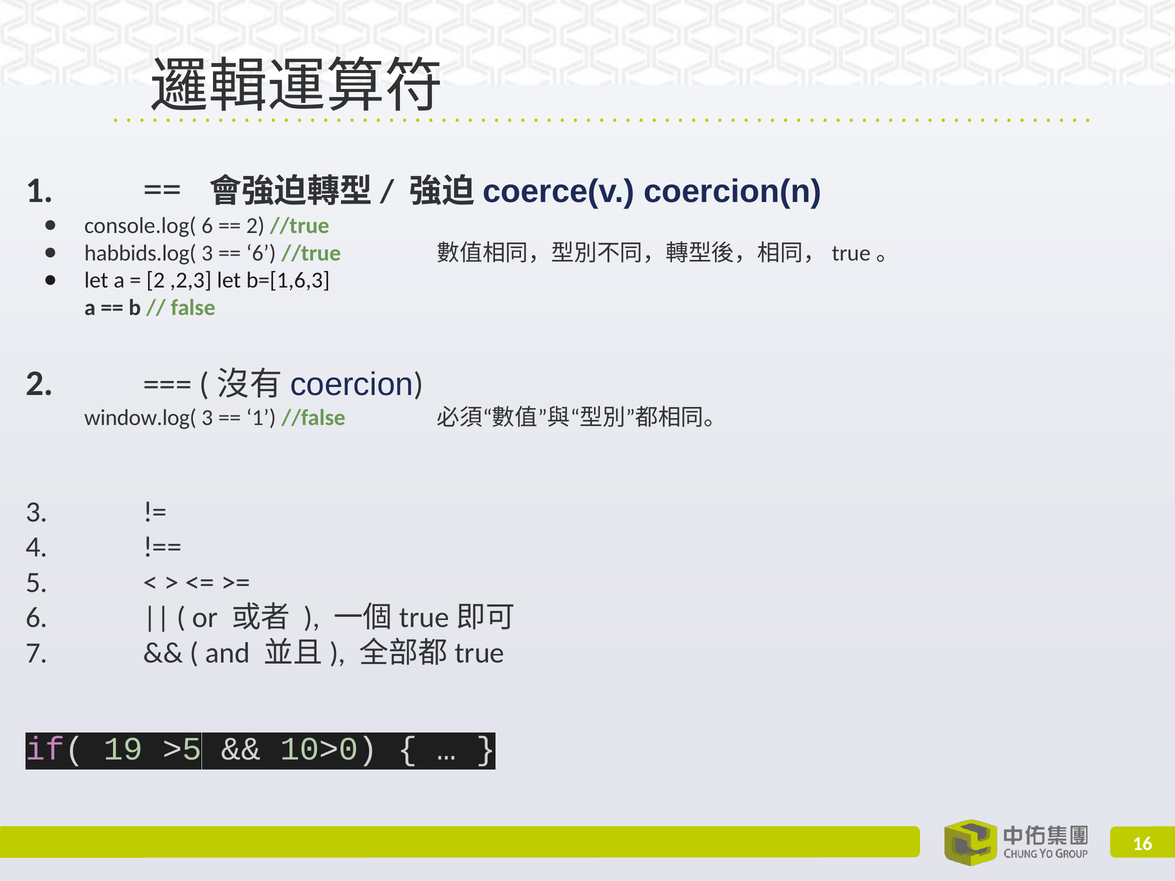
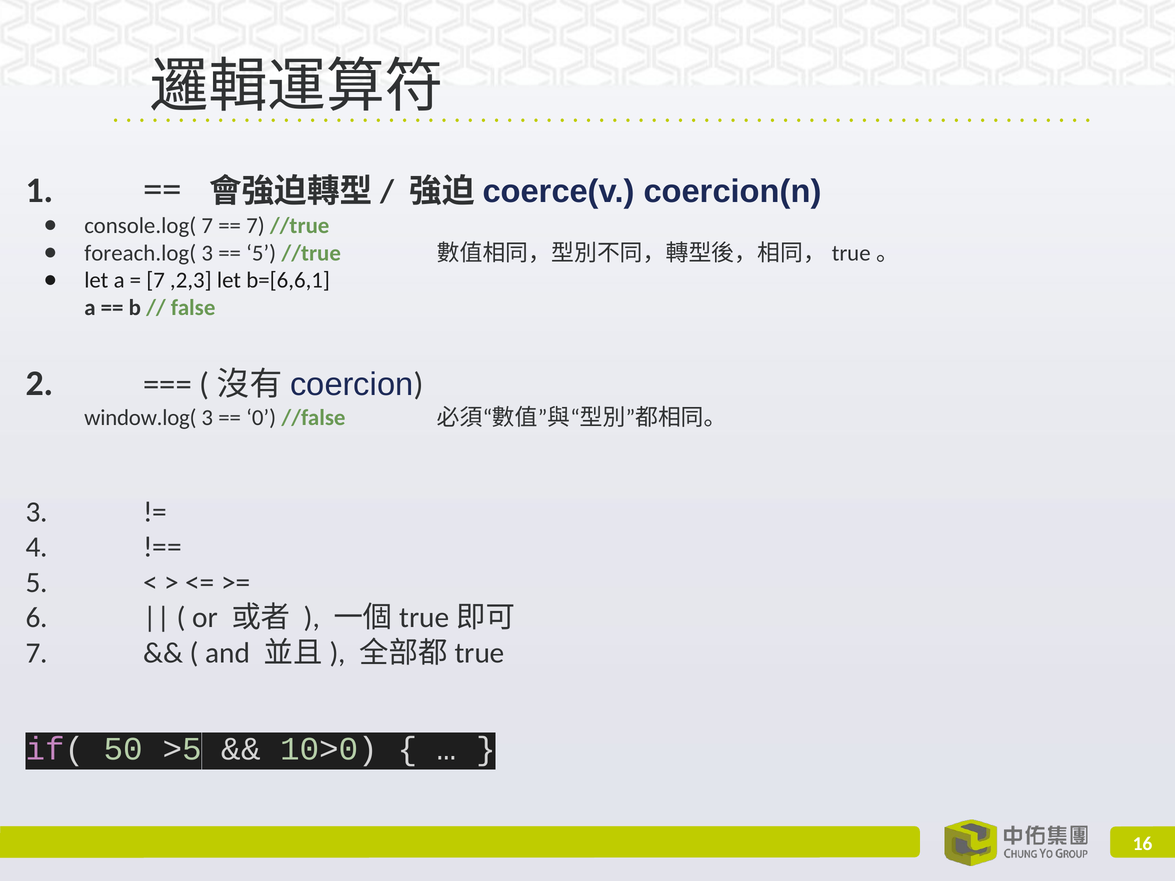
console.log( 6: 6 -> 7
2 at (255, 226): 2 -> 7
habbids.log(: habbids.log( -> foreach.log(
6 at (261, 253): 6 -> 5
2 at (156, 281): 2 -> 7
b=[1,6,3: b=[1,6,3 -> b=[6,6,1
1 at (261, 418): 1 -> 0
19: 19 -> 50
